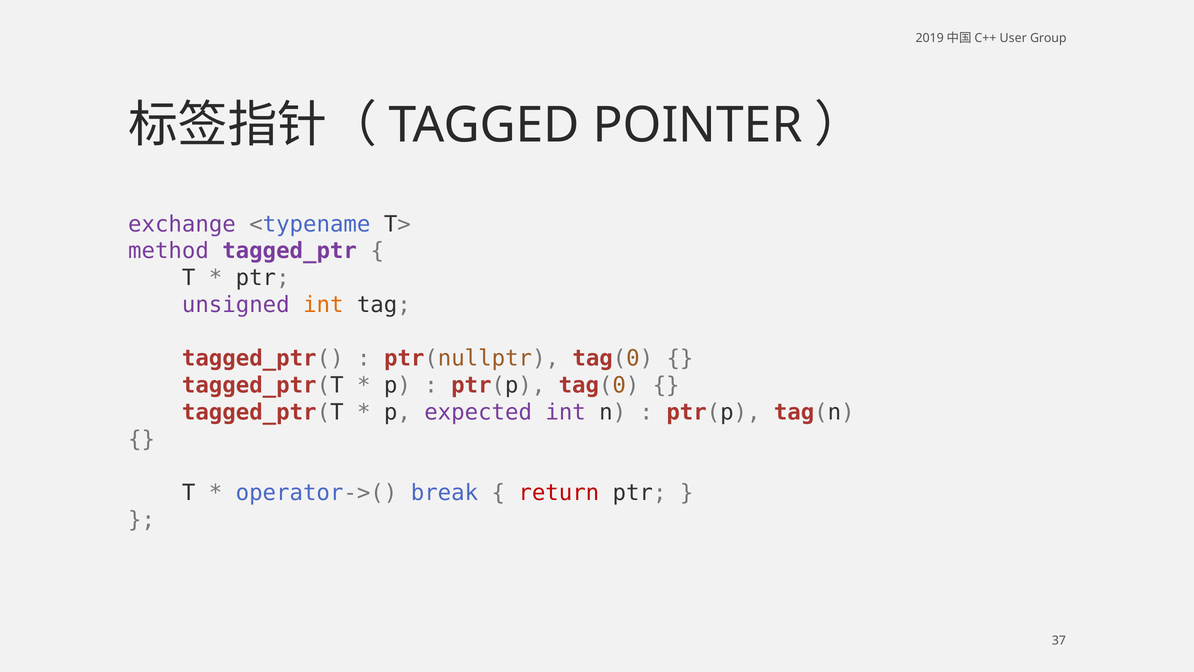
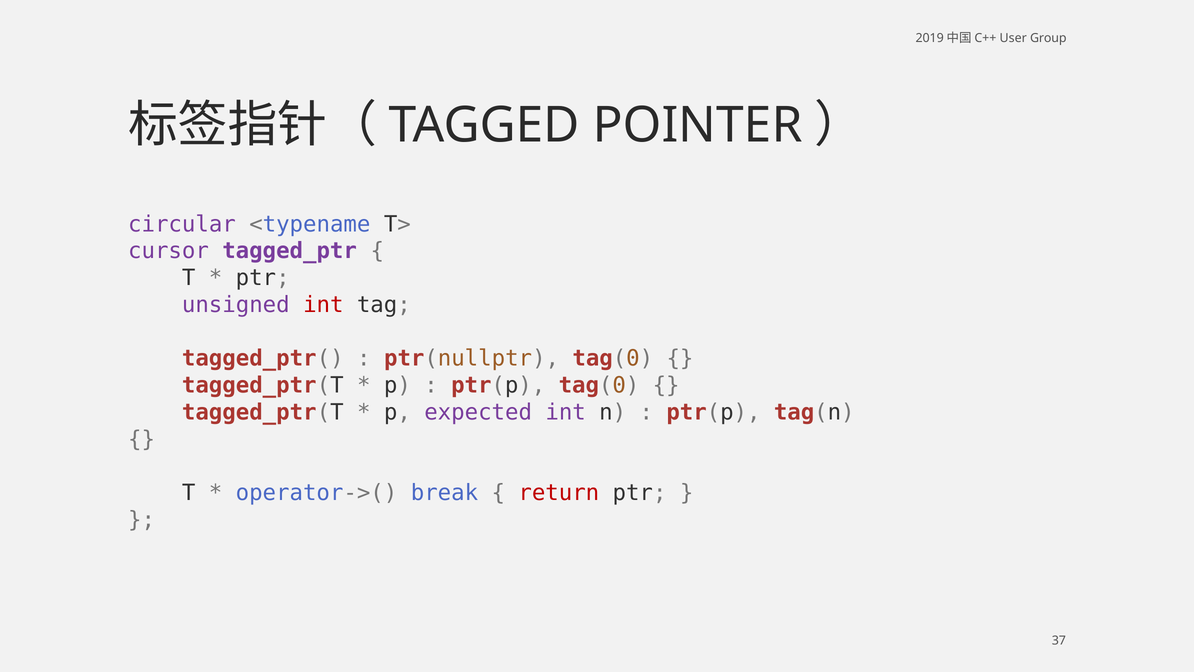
exchange: exchange -> circular
method: method -> cursor
int at (323, 305) colour: orange -> red
